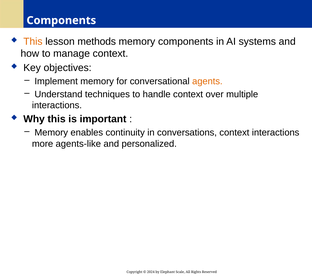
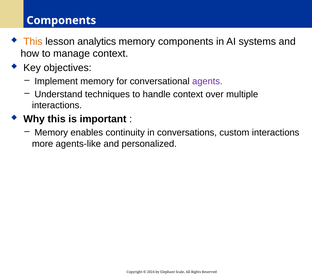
methods: methods -> analytics
agents colour: orange -> purple
conversations context: context -> custom
